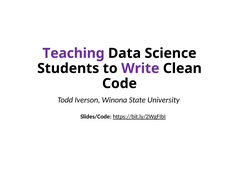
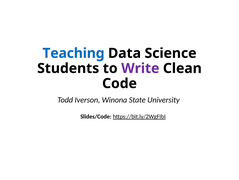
Teaching colour: purple -> blue
